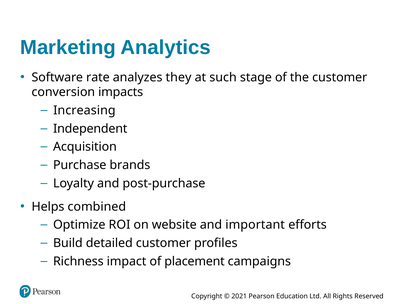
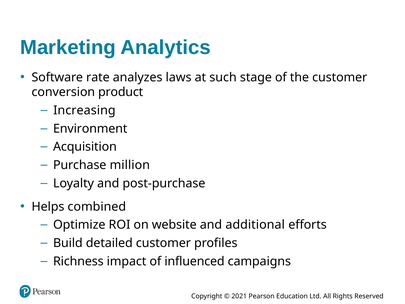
they: they -> laws
impacts: impacts -> product
Independent: Independent -> Environment
brands: brands -> million
important: important -> additional
placement: placement -> influenced
